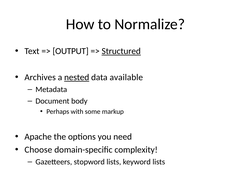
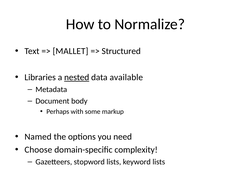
OUTPUT: OUTPUT -> MALLET
Structured underline: present -> none
Archives: Archives -> Libraries
Apache: Apache -> Named
